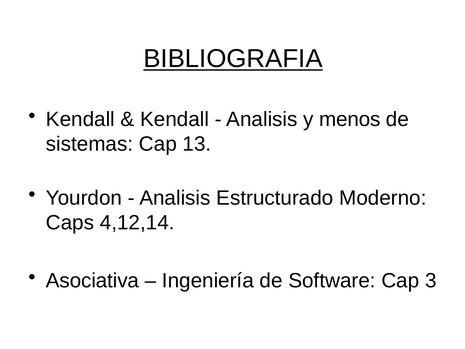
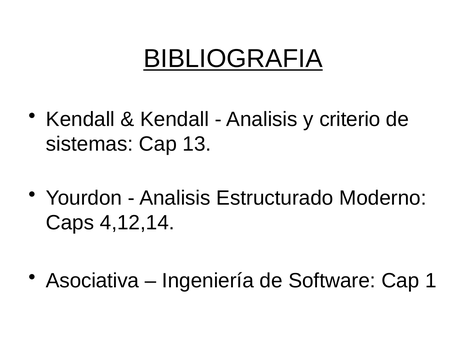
menos: menos -> criterio
3: 3 -> 1
